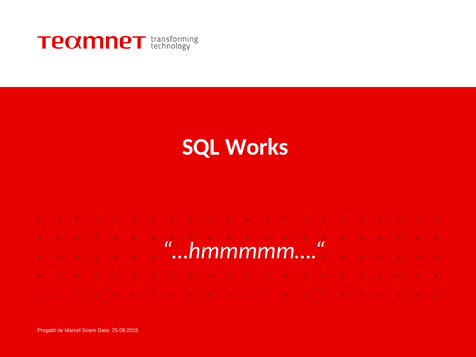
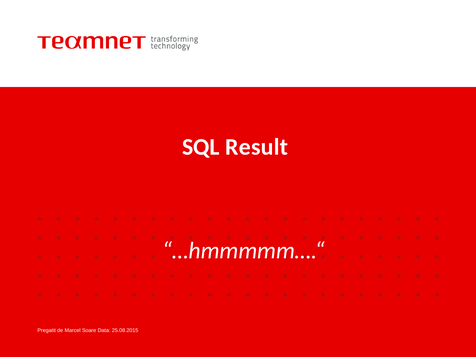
Works: Works -> Result
